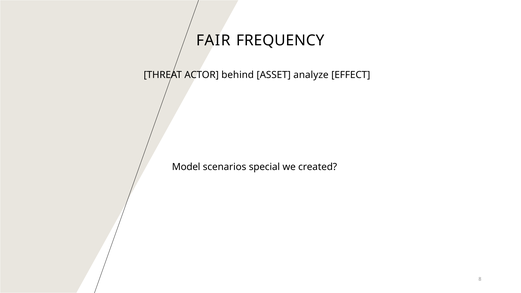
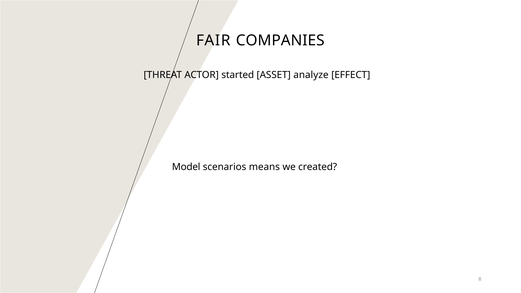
FREQUENCY: FREQUENCY -> COMPANIES
behind: behind -> started
special: special -> means
